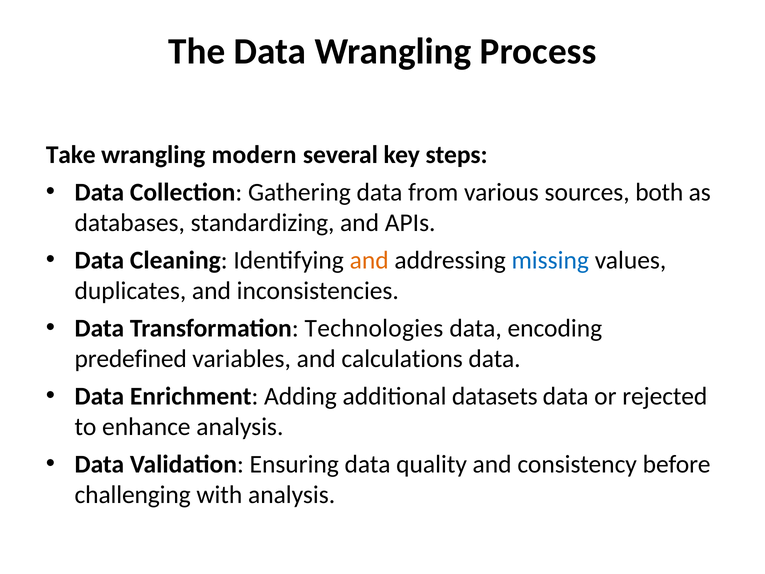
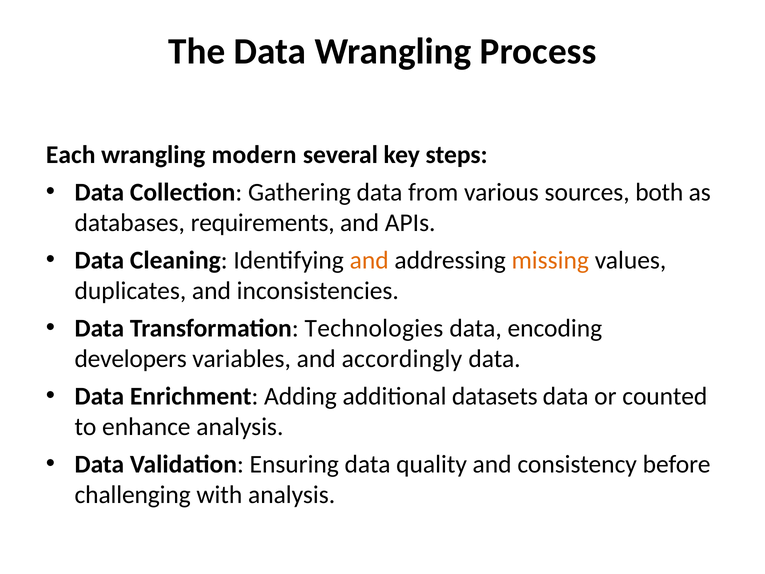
Take: Take -> Each
standardizing: standardizing -> requirements
missing colour: blue -> orange
predefined: predefined -> developers
calculations: calculations -> accordingly
rejected: rejected -> counted
